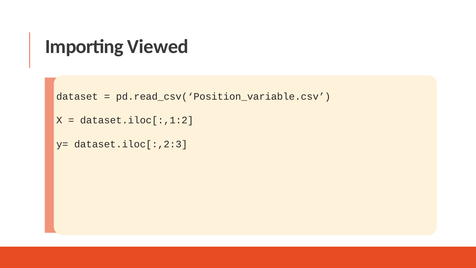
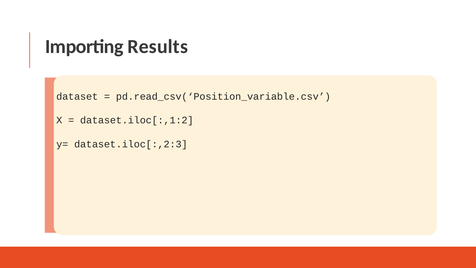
Viewed: Viewed -> Results
